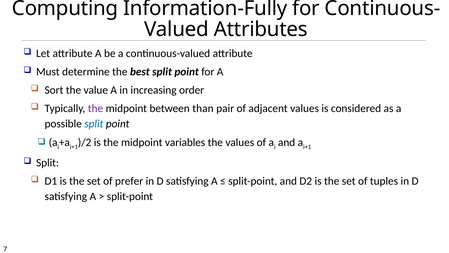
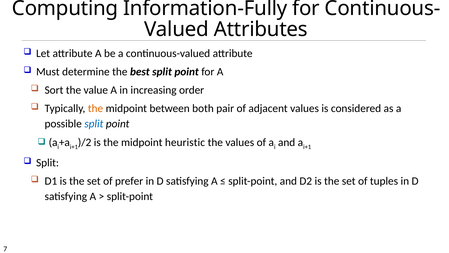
the at (96, 108) colour: purple -> orange
than: than -> both
variables: variables -> heuristic
